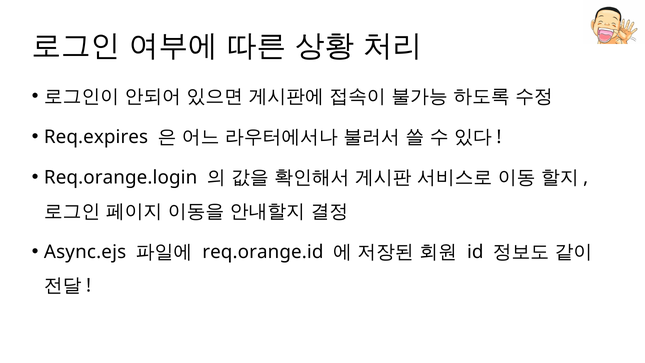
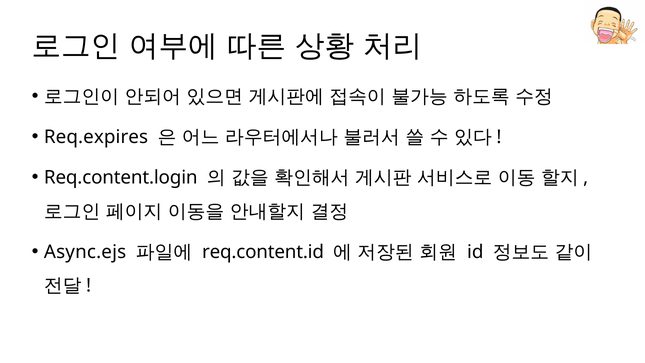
Req.orange.login: Req.orange.login -> Req.content.login
req.orange.id: req.orange.id -> req.content.id
